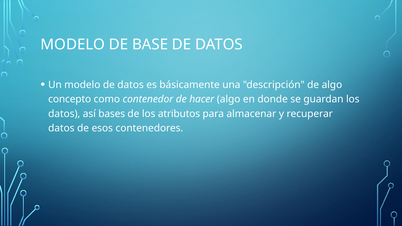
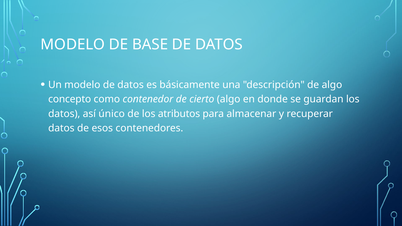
hacer: hacer -> cierto
bases: bases -> único
